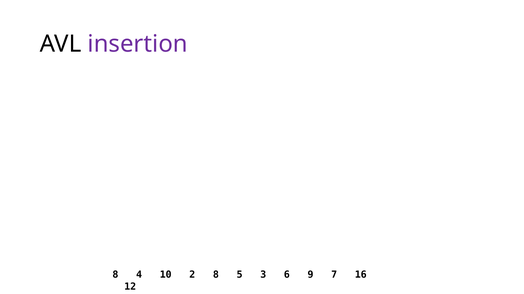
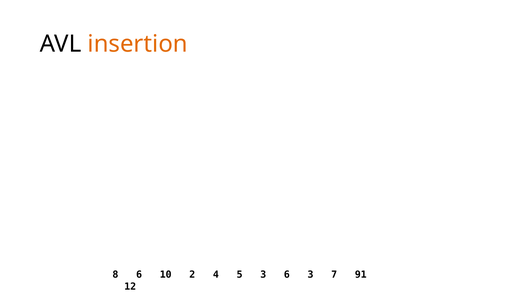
insertion colour: purple -> orange
8 4: 4 -> 6
2 8: 8 -> 4
6 9: 9 -> 3
16: 16 -> 91
